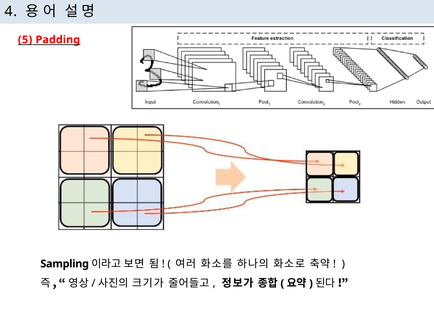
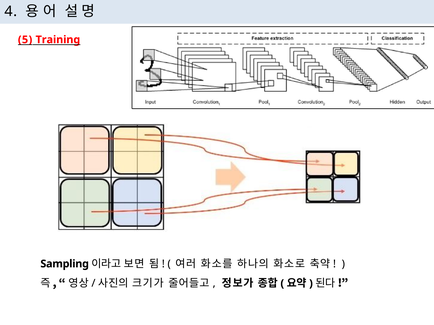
Padding: Padding -> Training
